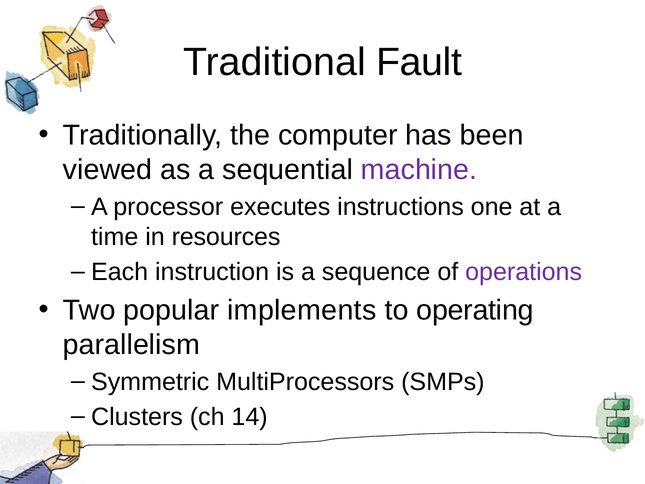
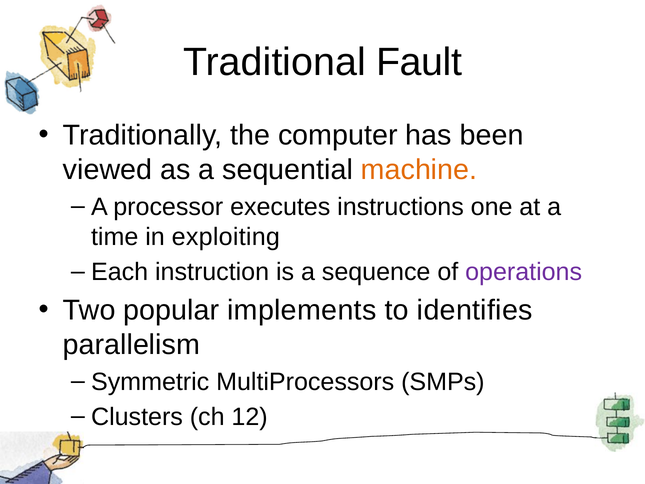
machine colour: purple -> orange
resources: resources -> exploiting
operating: operating -> identifies
14: 14 -> 12
